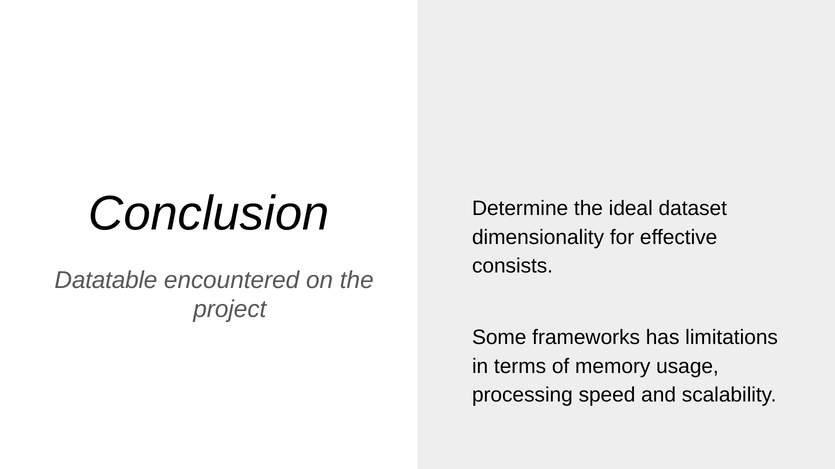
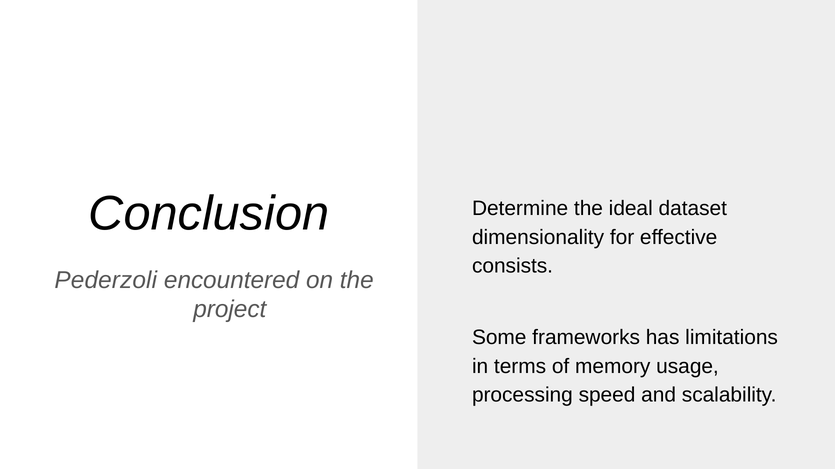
Datatable: Datatable -> Pederzoli
